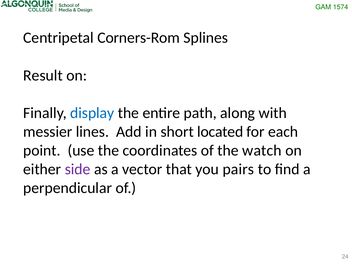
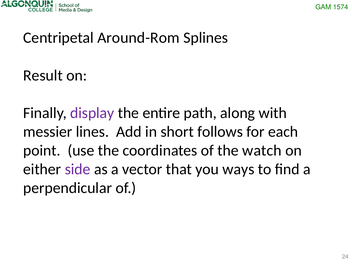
Corners-Rom: Corners-Rom -> Around-Rom
display colour: blue -> purple
located: located -> follows
pairs: pairs -> ways
